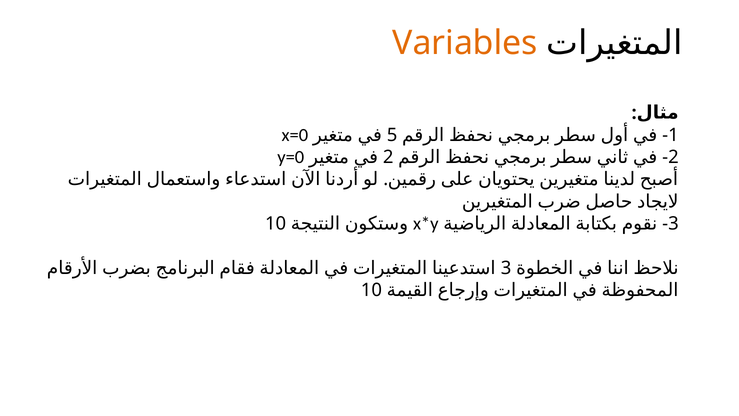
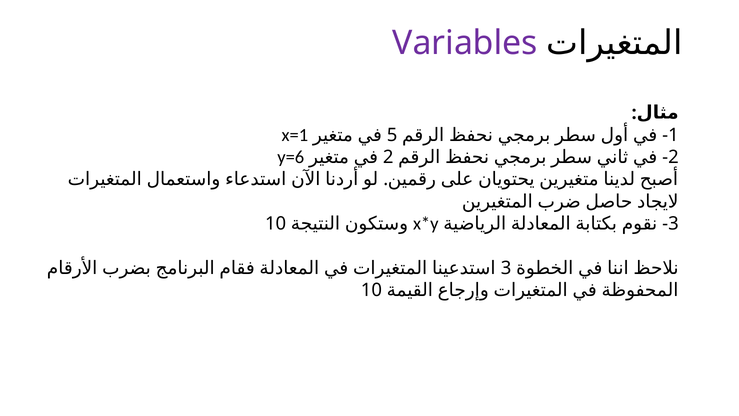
Variables colour: orange -> purple
x=0: x=0 -> x=1
y=0: y=0 -> y=6
